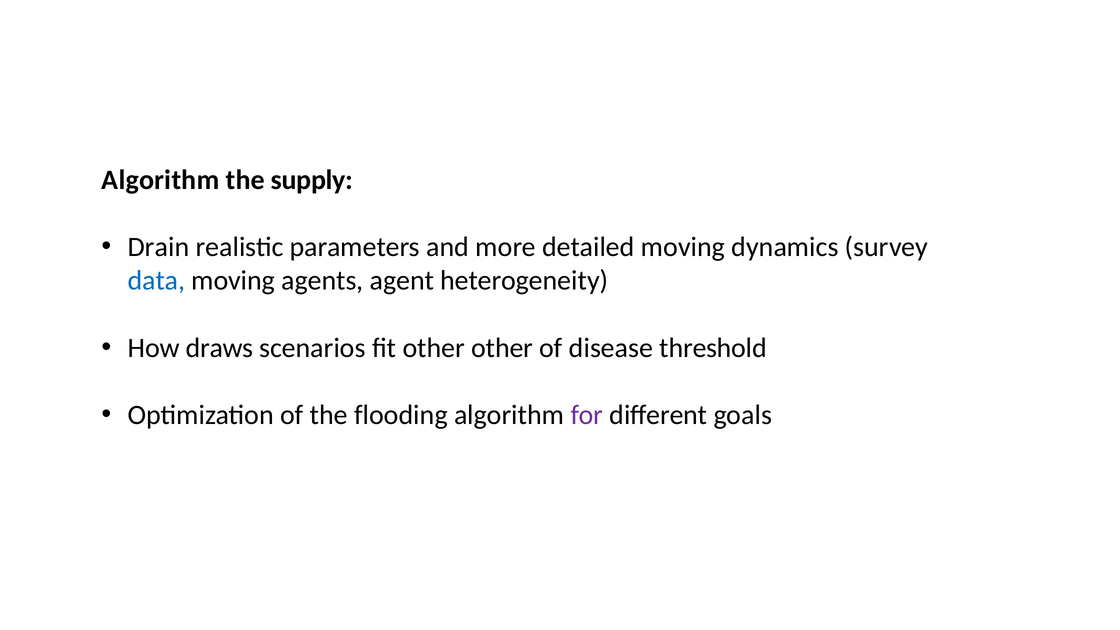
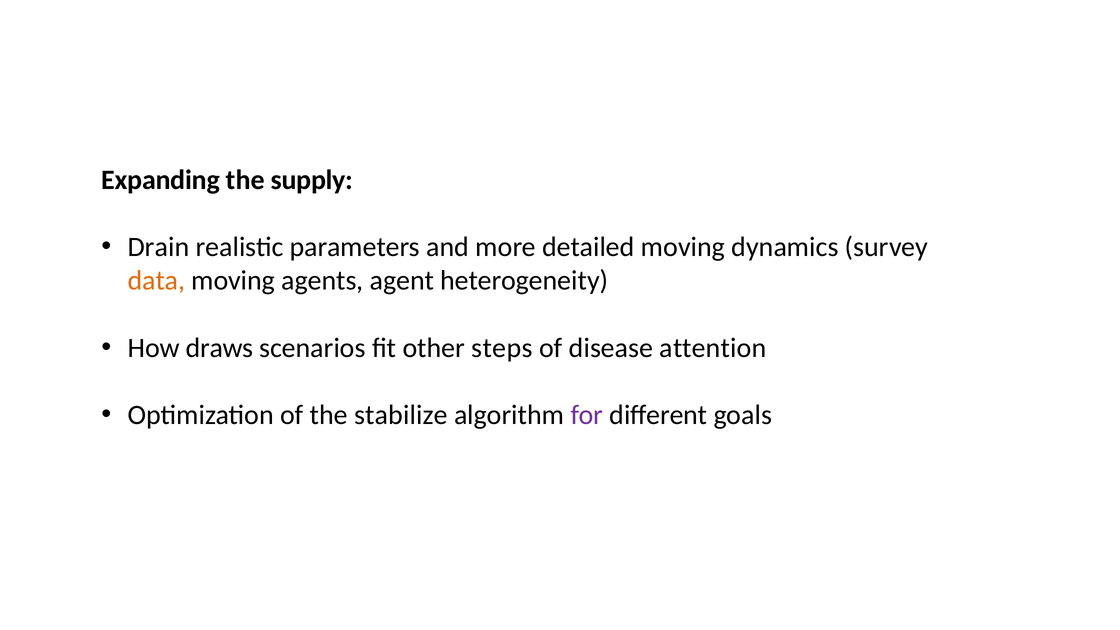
Algorithm at (160, 180): Algorithm -> Expanding
data colour: blue -> orange
other other: other -> steps
threshold: threshold -> attention
flooding: flooding -> stabilize
